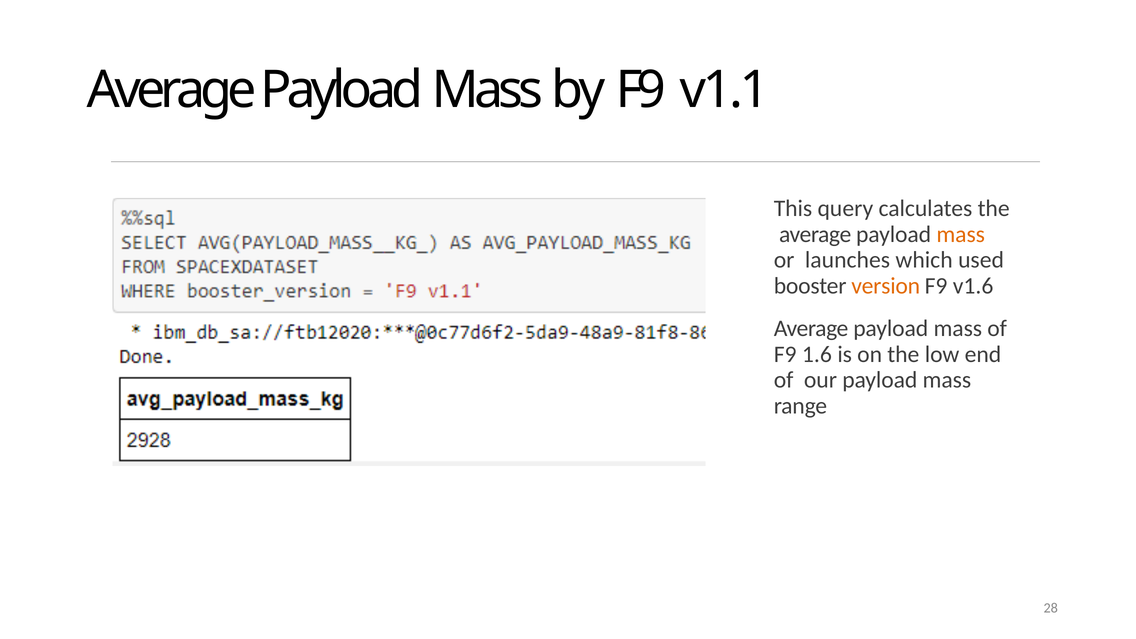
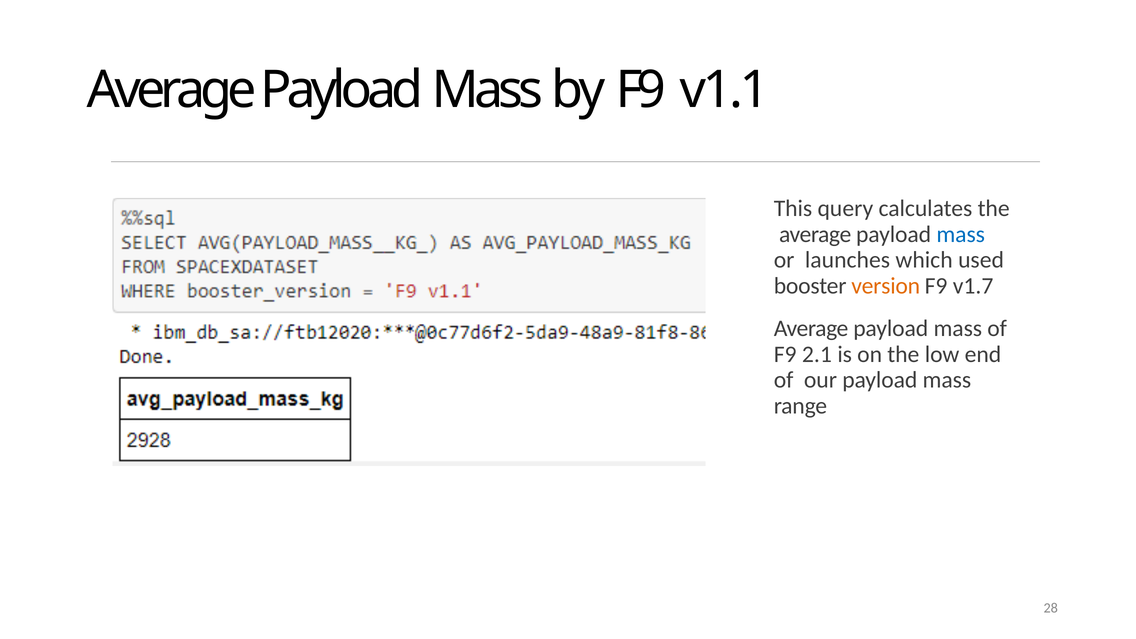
mass at (961, 234) colour: orange -> blue
v1.6: v1.6 -> v1.7
1.6: 1.6 -> 2.1
